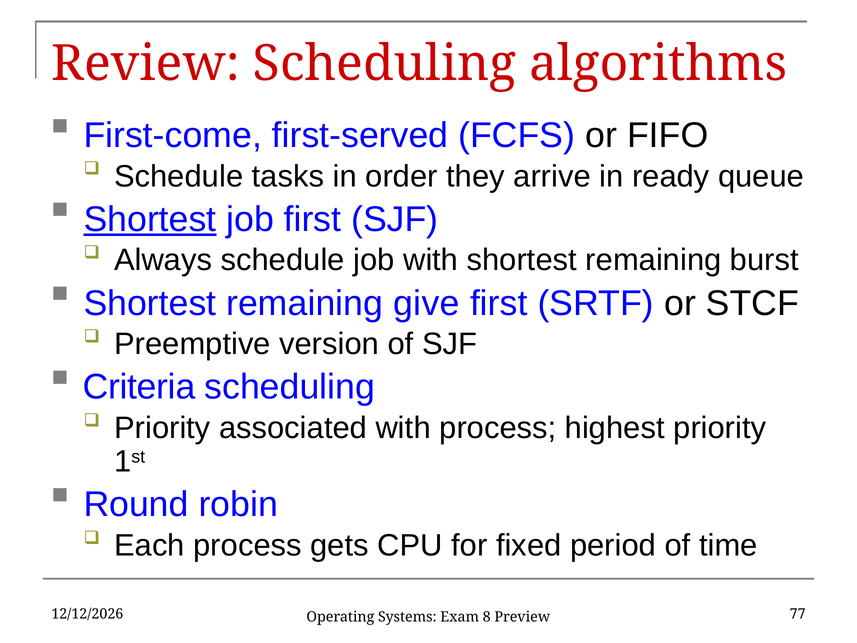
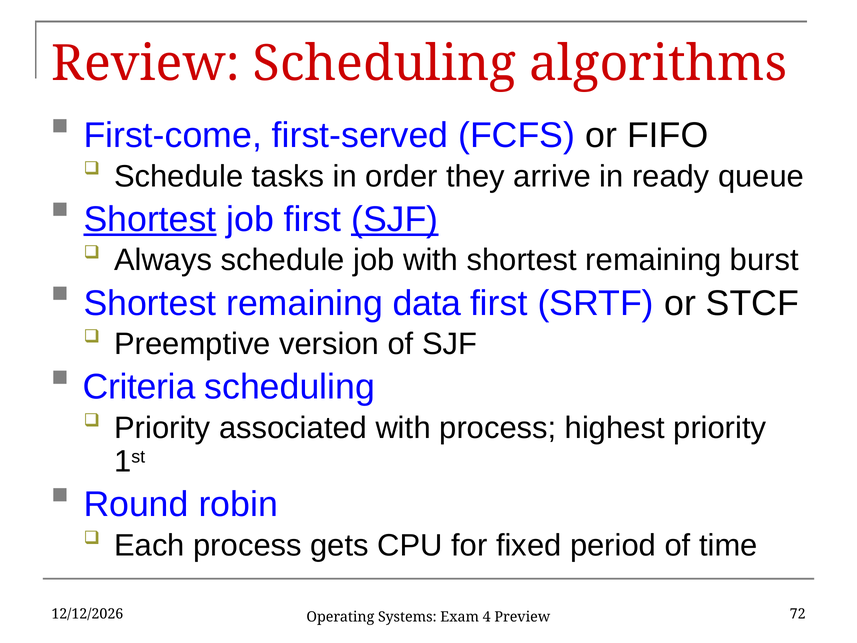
SJF at (395, 219) underline: none -> present
give: give -> data
77: 77 -> 72
8: 8 -> 4
